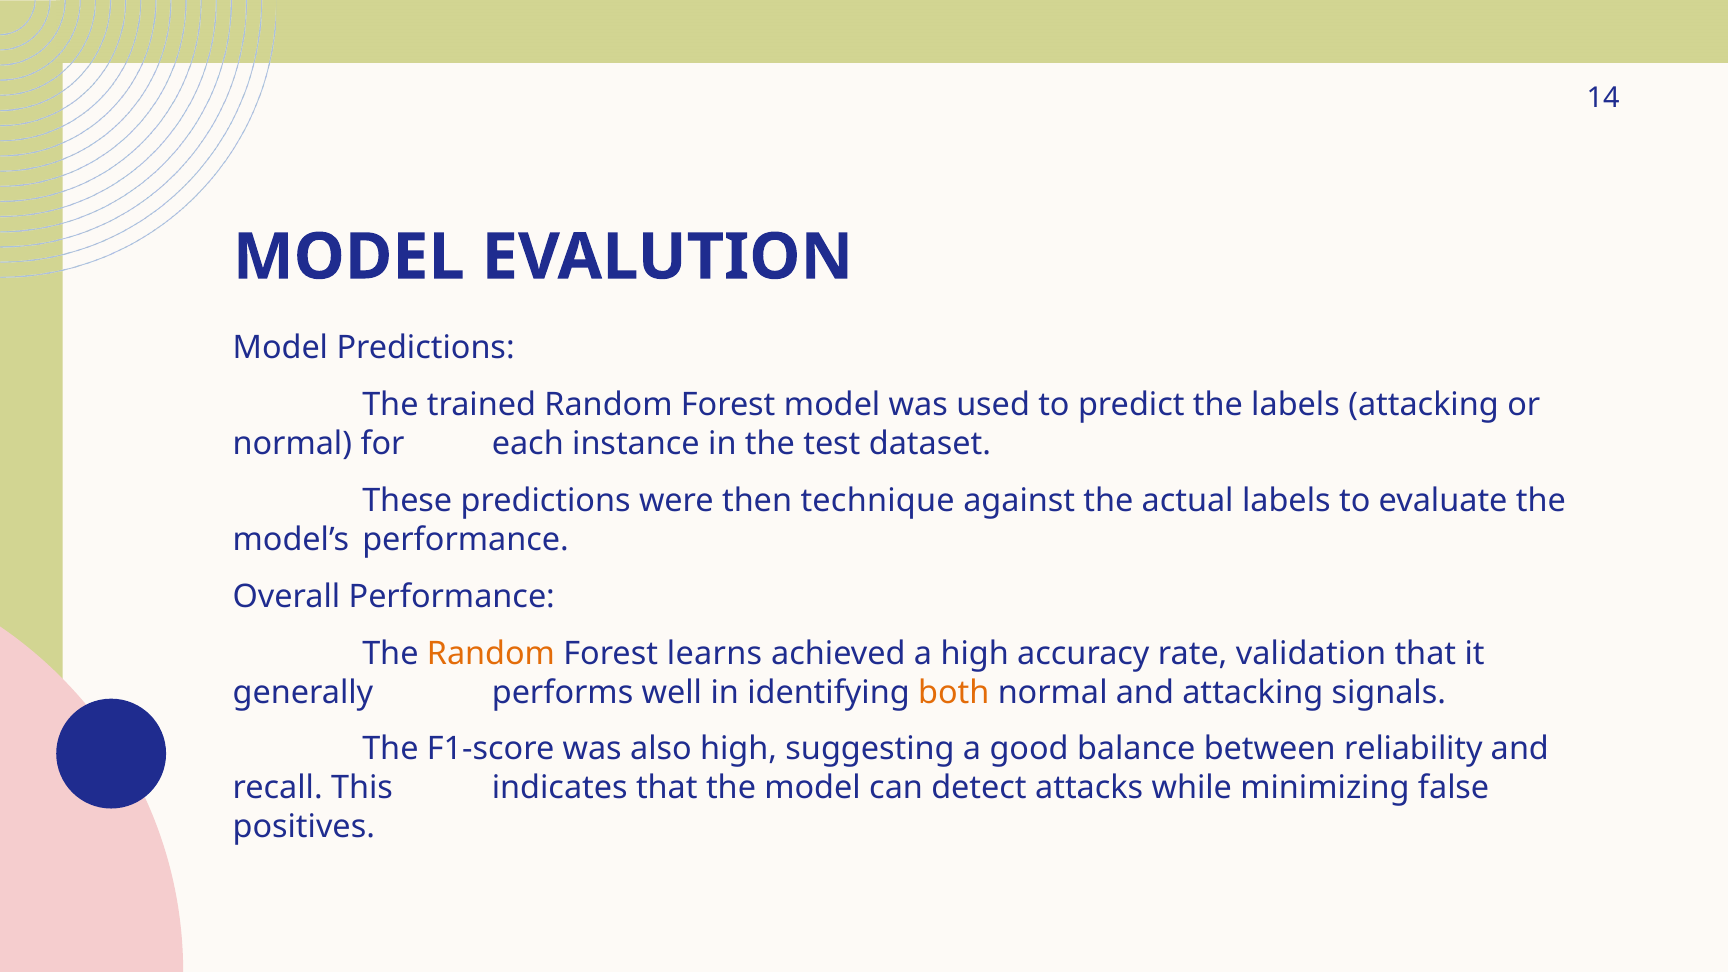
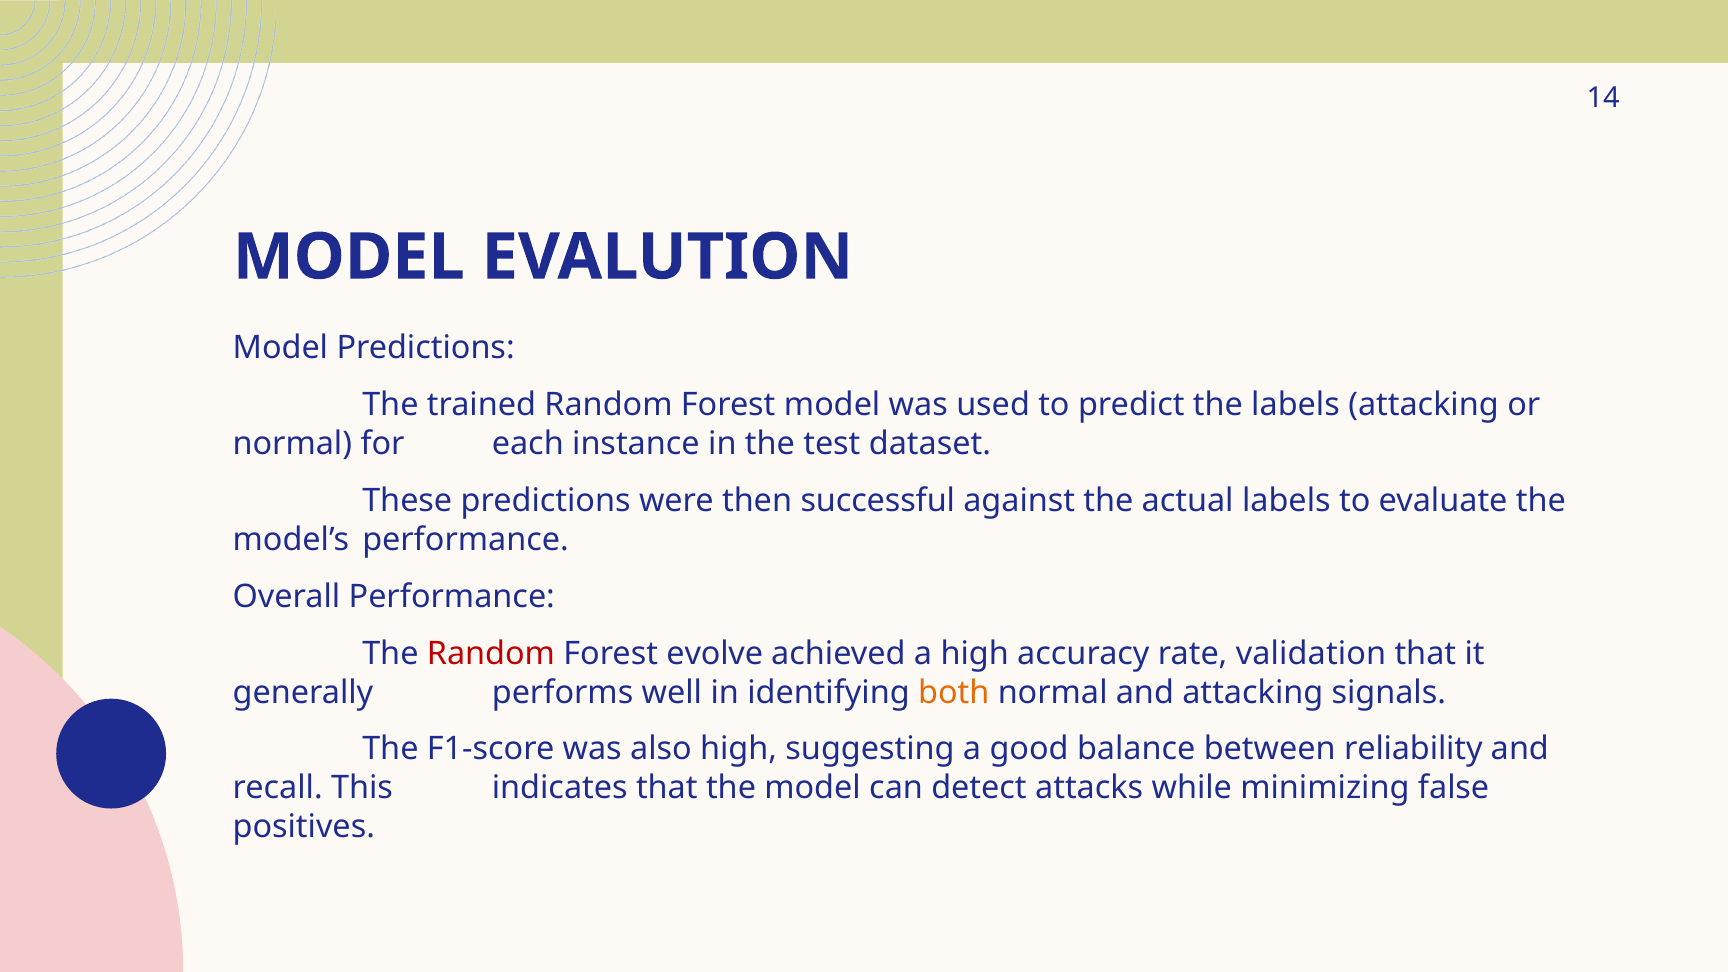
technique: technique -> successful
Random at (491, 653) colour: orange -> red
learns: learns -> evolve
